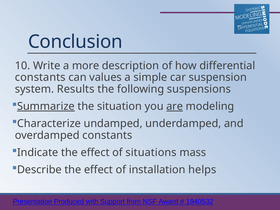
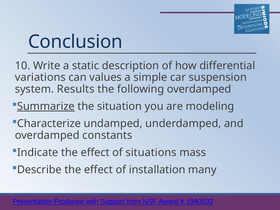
more: more -> static
constants at (40, 77): constants -> variations
following suspensions: suspensions -> overdamped
are underline: present -> none
helps: helps -> many
